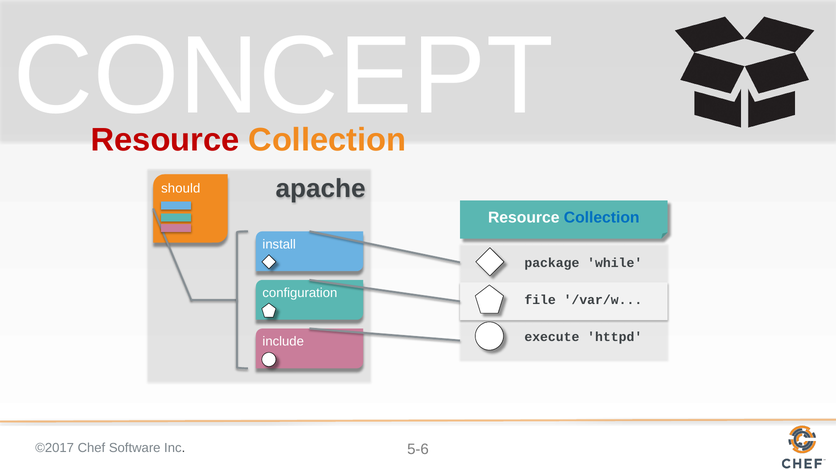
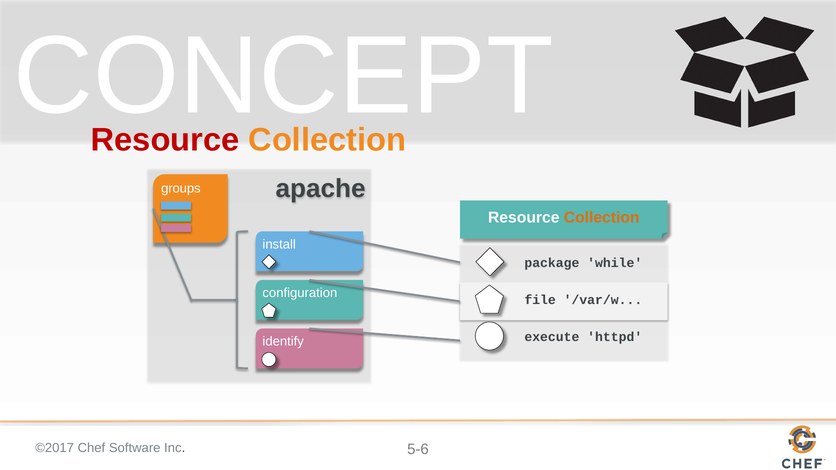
should: should -> groups
Collection at (602, 218) colour: blue -> orange
include: include -> identify
